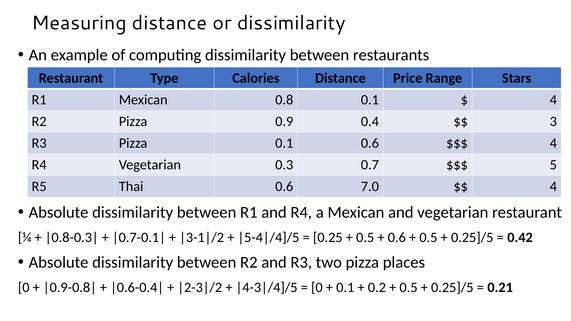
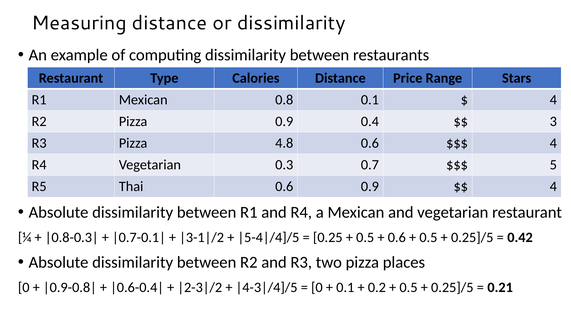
Pizza 0.1: 0.1 -> 4.8
0.6 7.0: 7.0 -> 0.9
